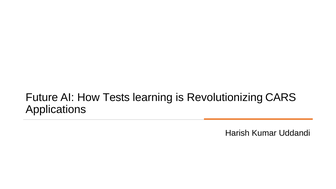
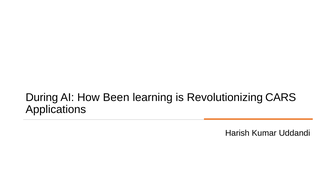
Future: Future -> During
Tests: Tests -> Been
